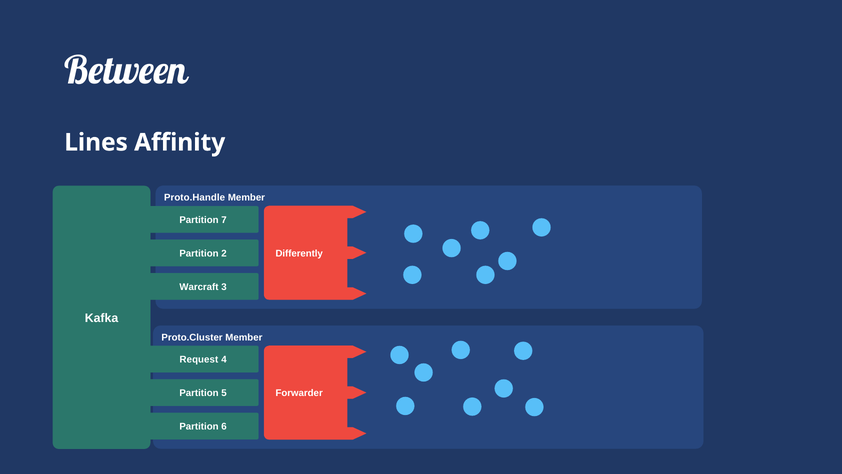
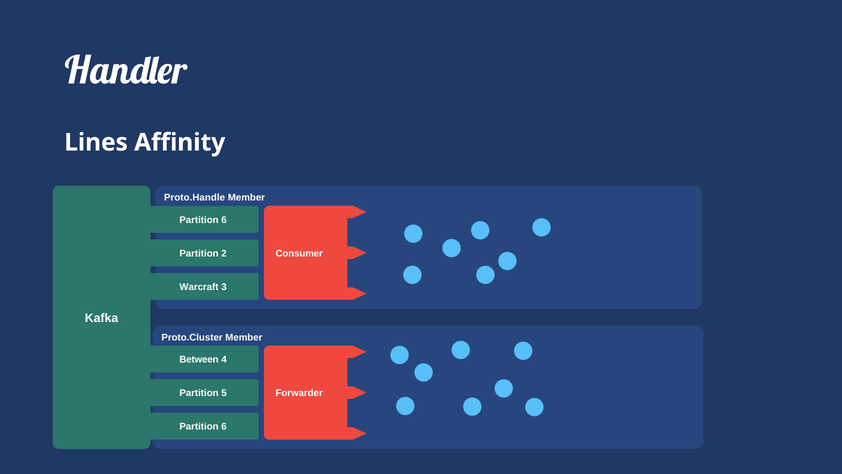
Between: Between -> Handler
7 at (224, 220): 7 -> 6
Differently: Differently -> Consumer
Request: Request -> Between
